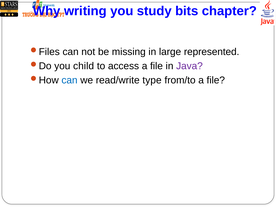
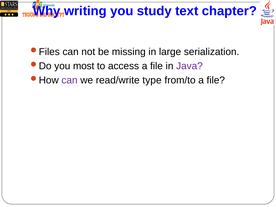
bits: bits -> text
represented: represented -> serialization
child: child -> most
can at (70, 80) colour: blue -> purple
